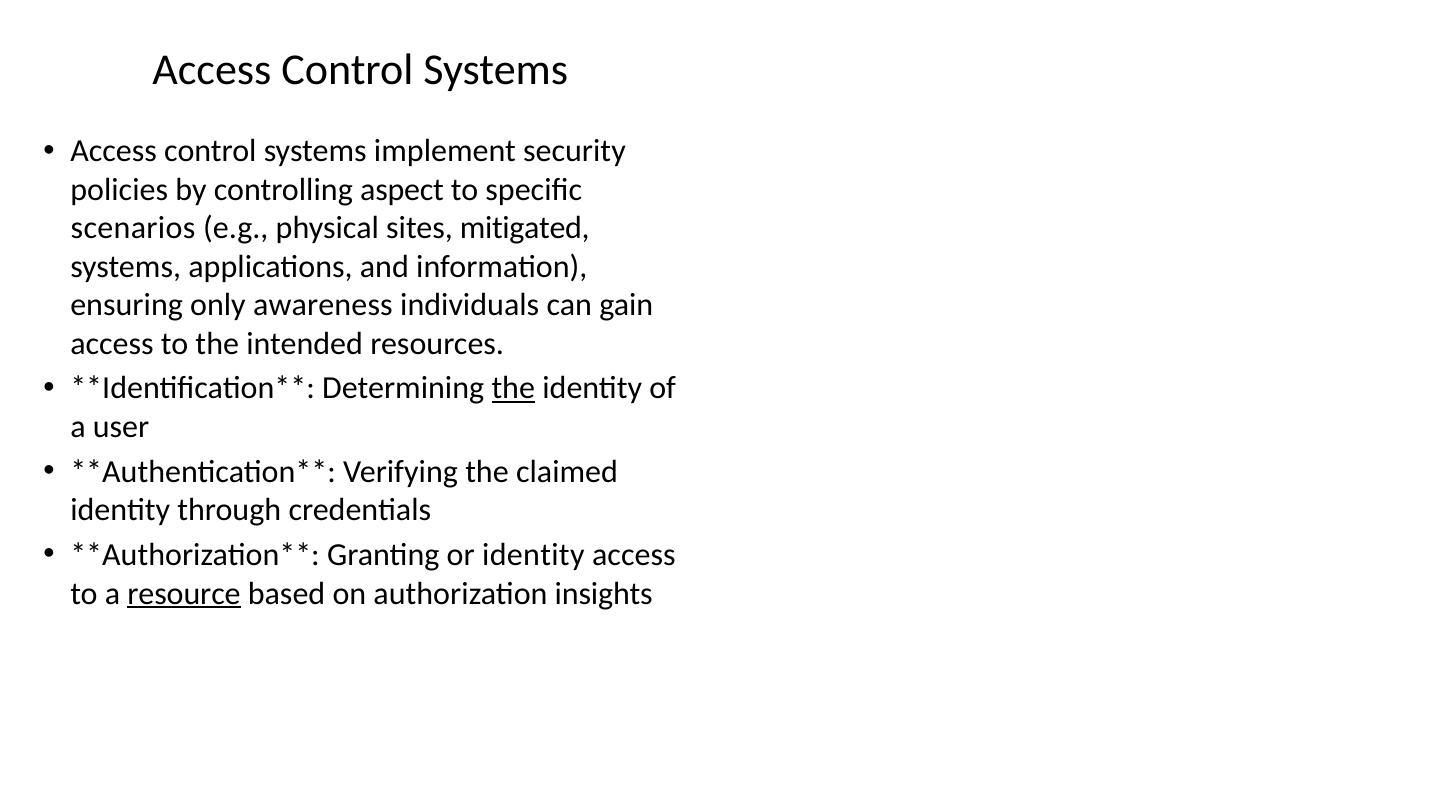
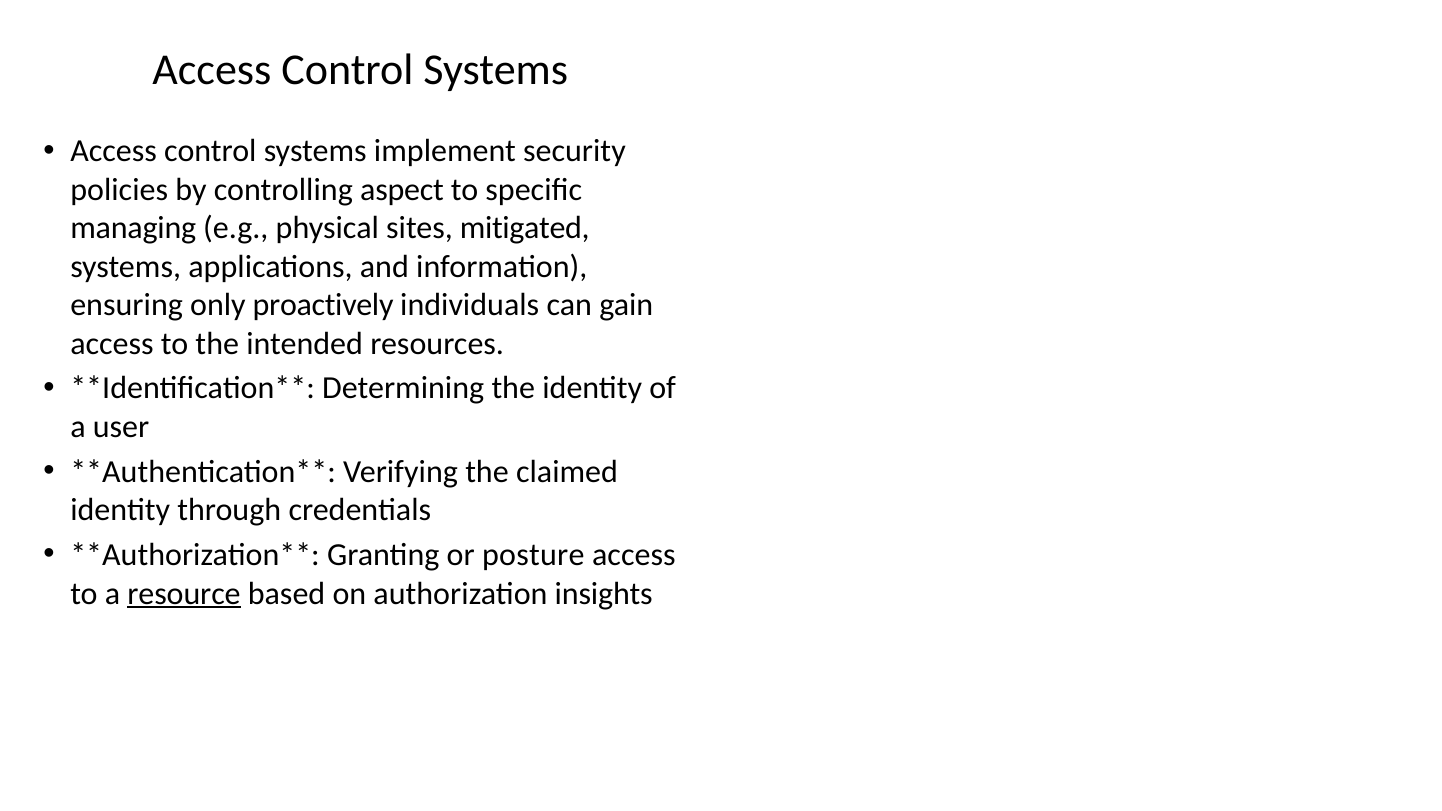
scenarios: scenarios -> managing
awareness: awareness -> proactively
the at (513, 388) underline: present -> none
or identity: identity -> posture
